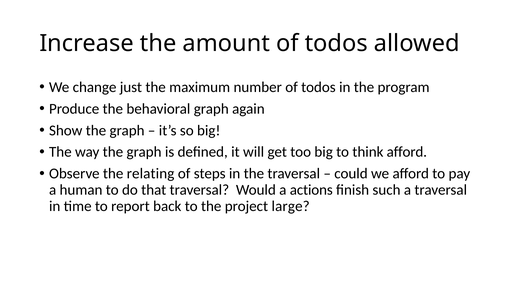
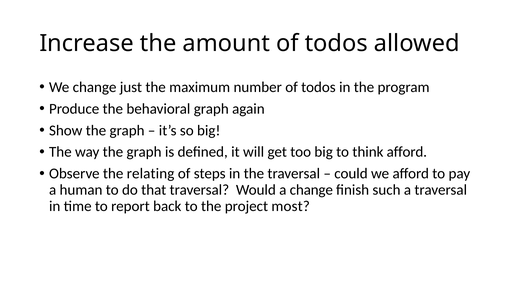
a actions: actions -> change
large: large -> most
